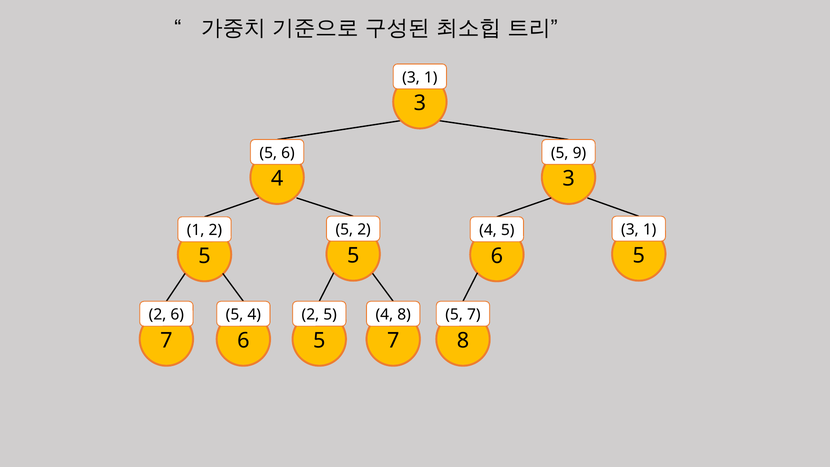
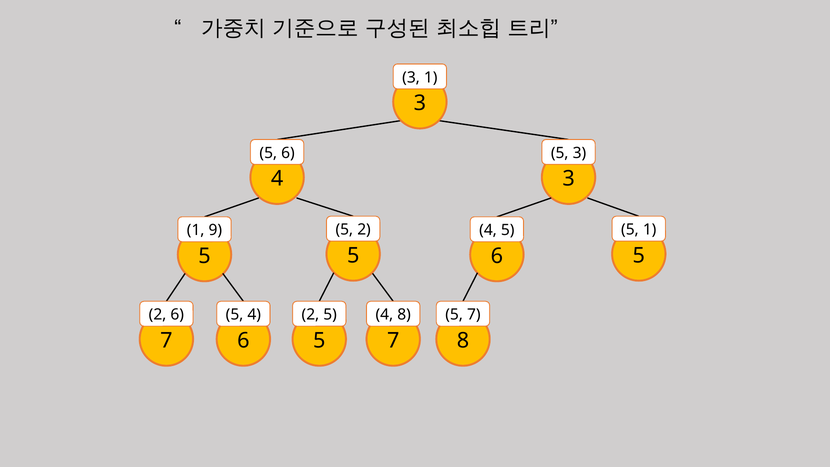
5 9: 9 -> 3
3 at (630, 230): 3 -> 5
1 2: 2 -> 9
